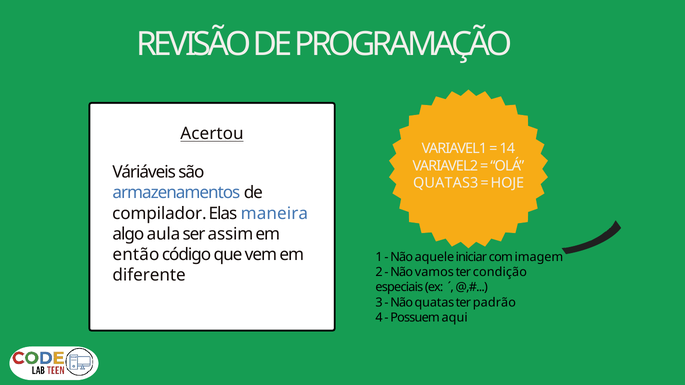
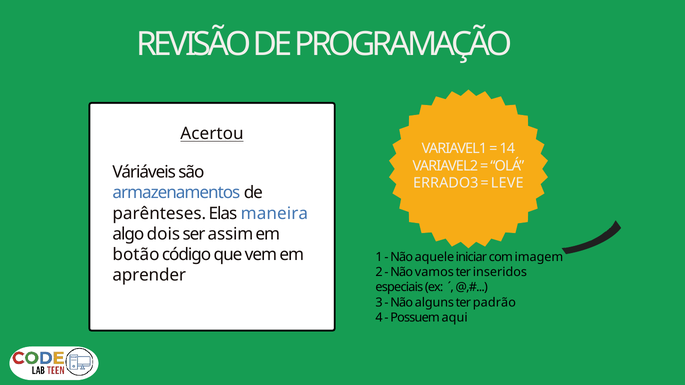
QUATAS3: QUATAS3 -> ERRADO3
HOJE: HOJE -> LEVE
compilador: compilador -> parênteses
aula: aula -> dois
então: então -> botão
condição: condição -> inseridos
diferente: diferente -> aprender
quatas: quatas -> alguns
